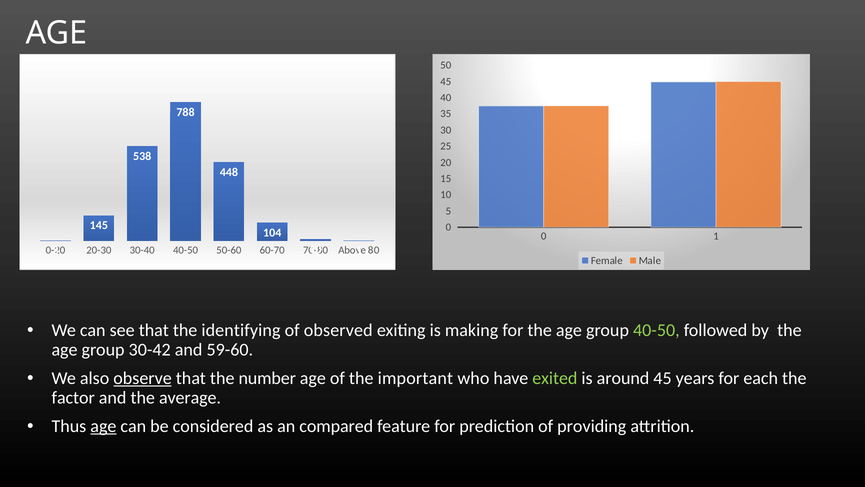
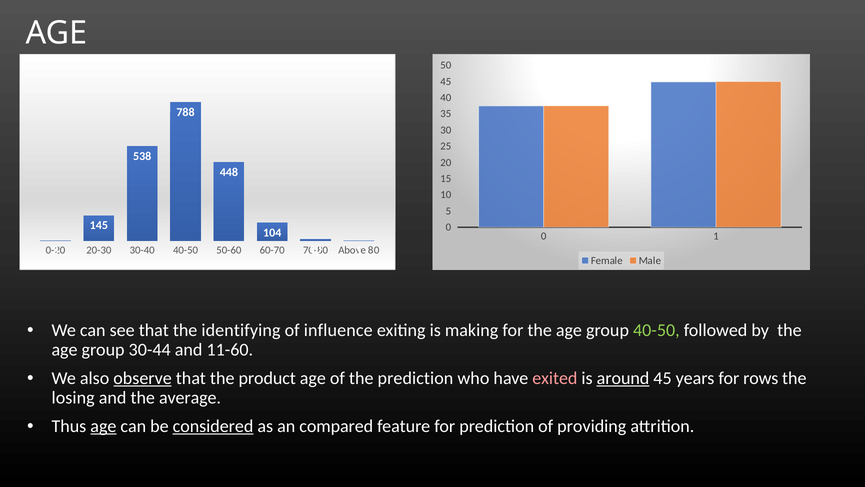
observed: observed -> influence
30-42: 30-42 -> 30-44
59-60: 59-60 -> 11-60
number: number -> product
the important: important -> prediction
exited colour: light green -> pink
around underline: none -> present
each: each -> rows
factor: factor -> losing
considered underline: none -> present
